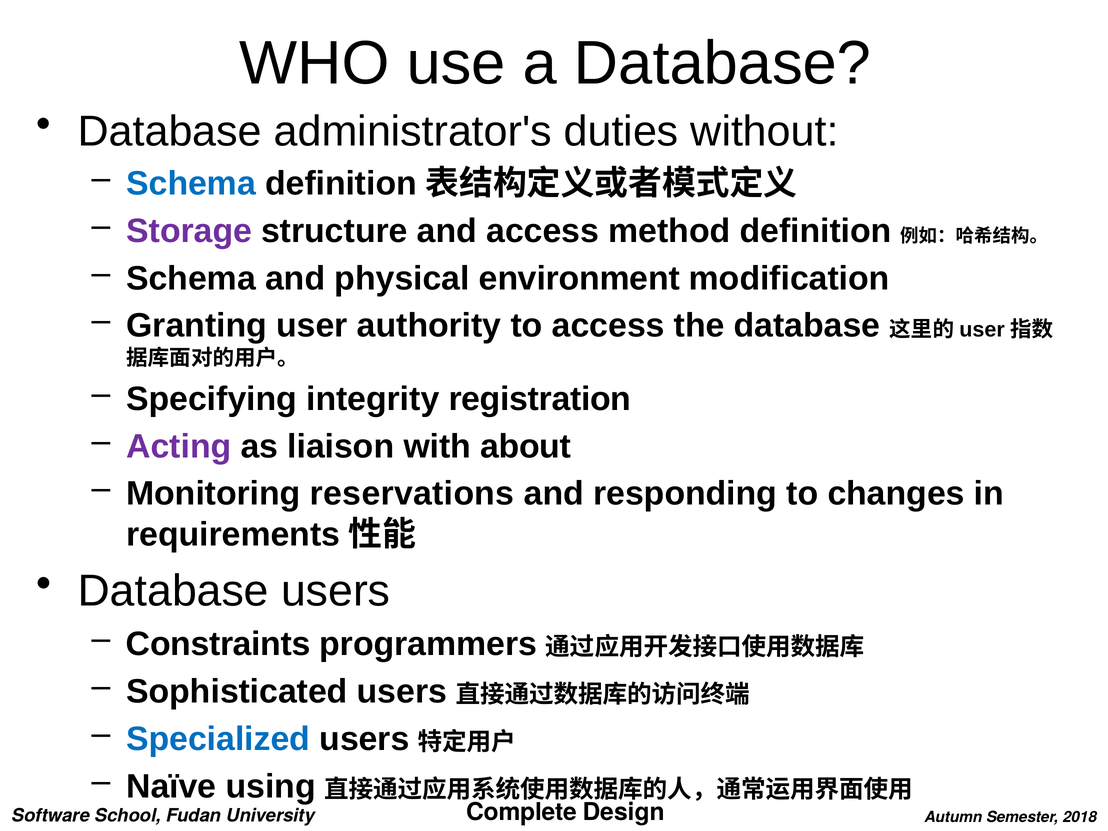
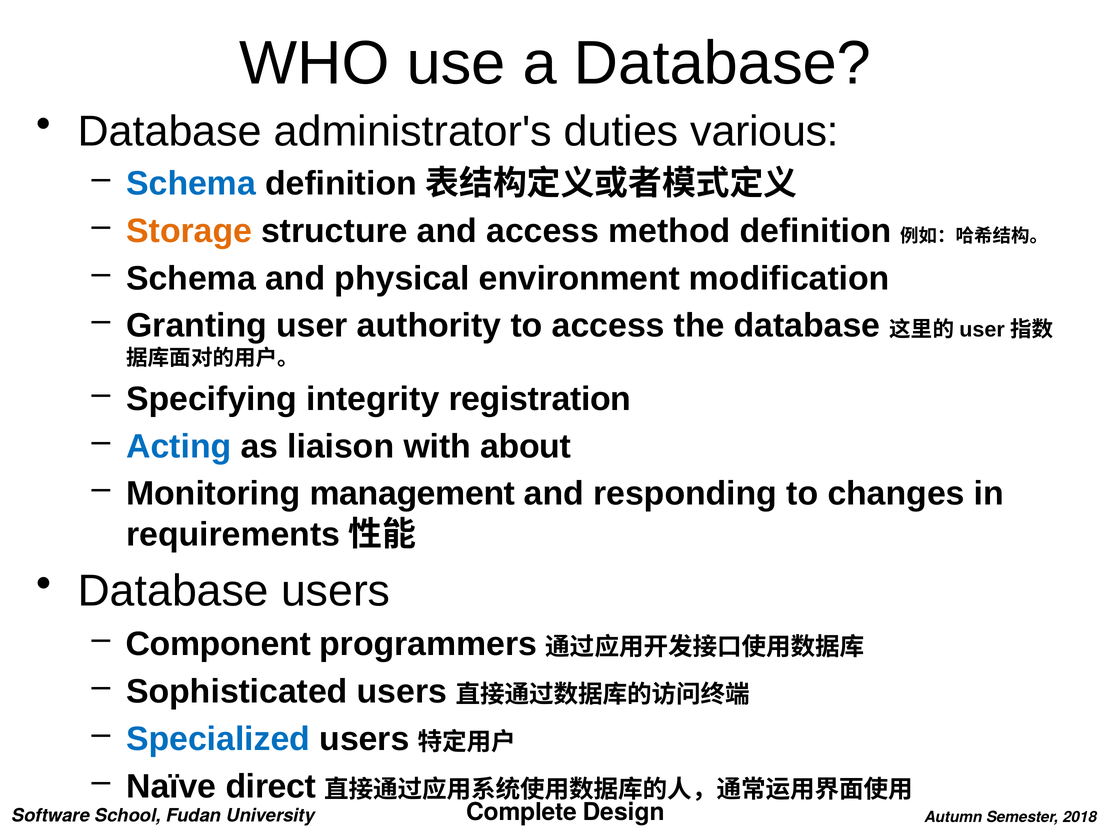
without: without -> various
Storage colour: purple -> orange
Acting colour: purple -> blue
reservations: reservations -> management
Constraints: Constraints -> Component
using: using -> direct
